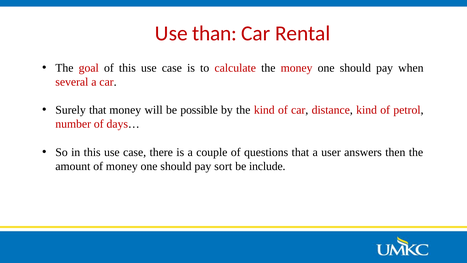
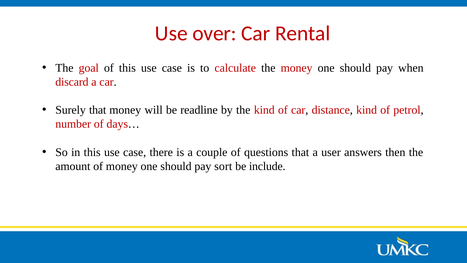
than: than -> over
several: several -> discard
possible: possible -> readline
